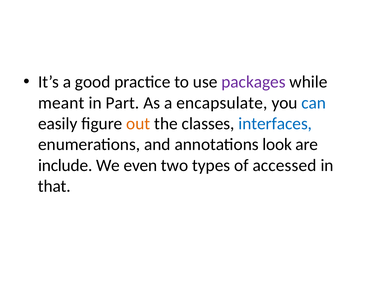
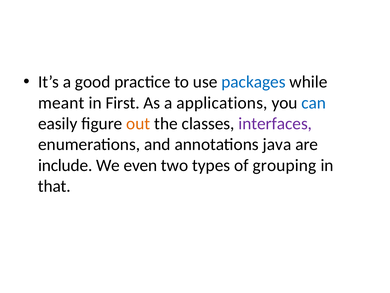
packages colour: purple -> blue
Part: Part -> First
encapsulate: encapsulate -> applications
interfaces colour: blue -> purple
look: look -> java
accessed: accessed -> grouping
